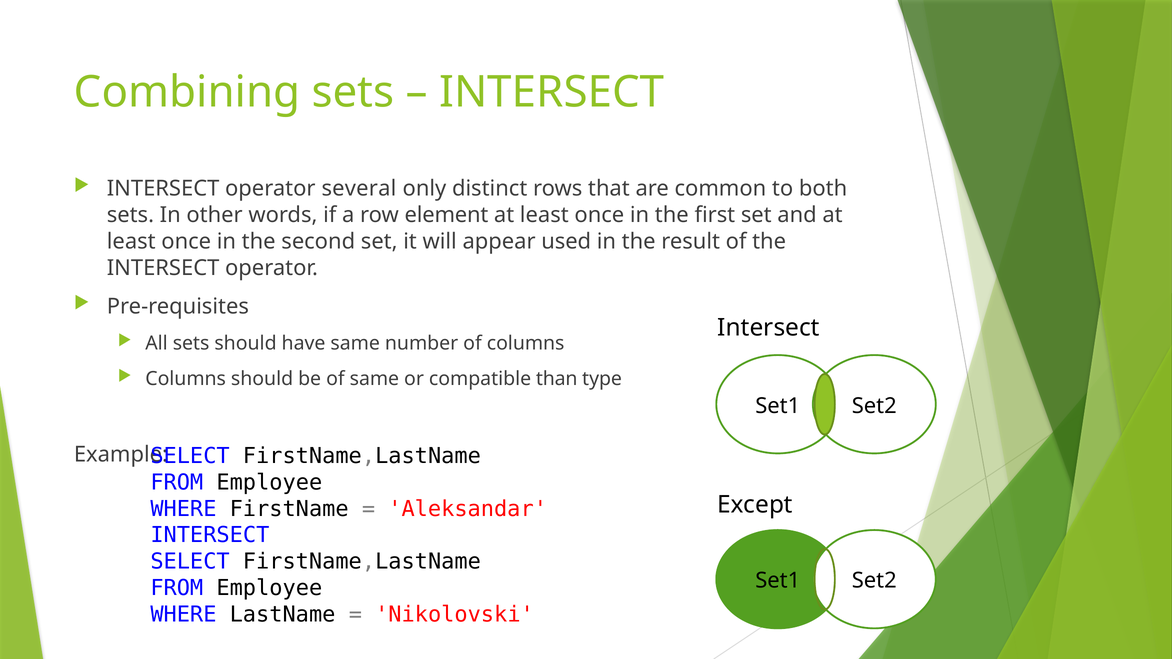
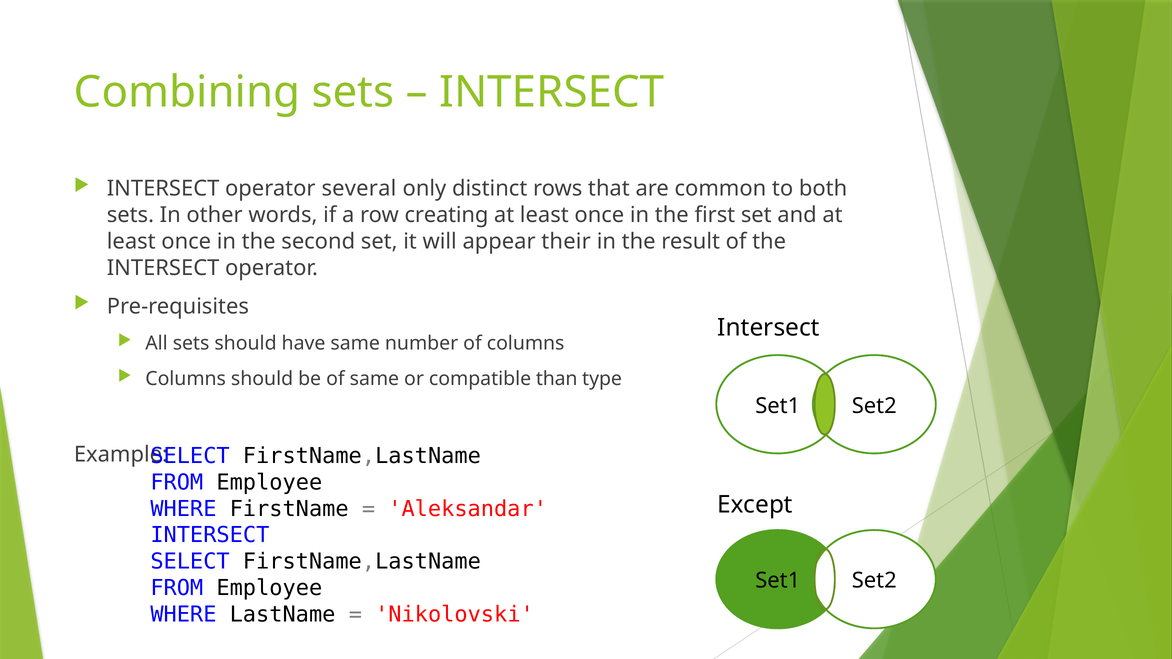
element: element -> creating
used: used -> their
